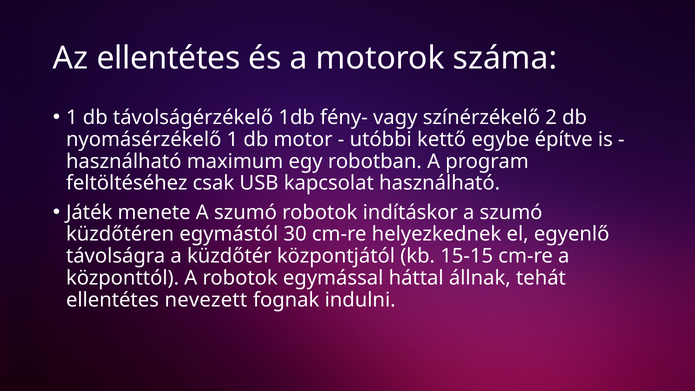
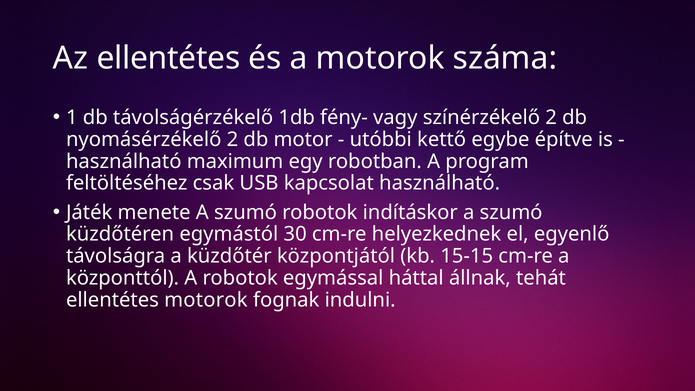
nyomásérzékelő 1: 1 -> 2
ellentétes nevezett: nevezett -> motorok
